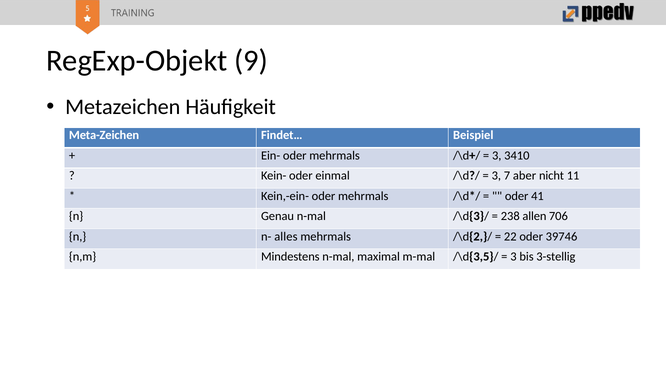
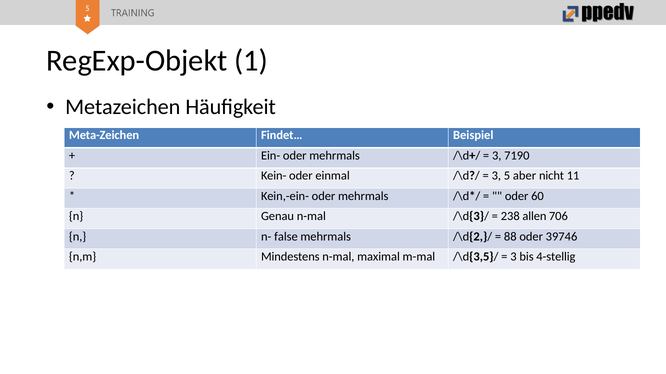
9: 9 -> 1
3410: 3410 -> 7190
7: 7 -> 5
41: 41 -> 60
alles: alles -> false
22: 22 -> 88
3-stellig: 3-stellig -> 4-stellig
